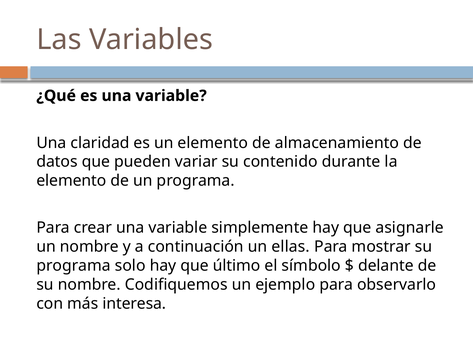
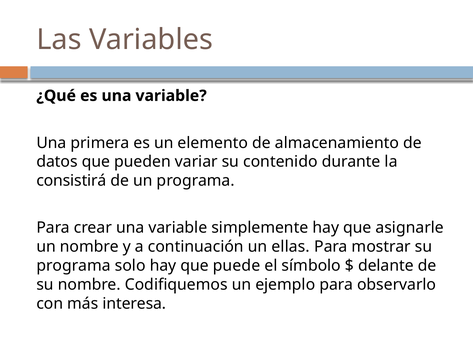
claridad: claridad -> primera
elemento at (71, 181): elemento -> consistirá
último: último -> puede
